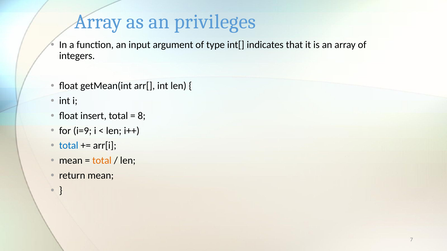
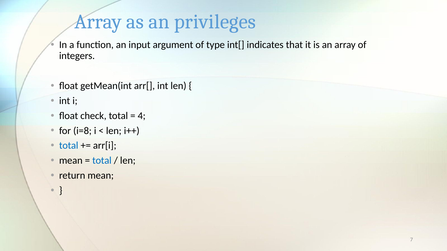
insert: insert -> check
8: 8 -> 4
i=9: i=9 -> i=8
total at (102, 161) colour: orange -> blue
